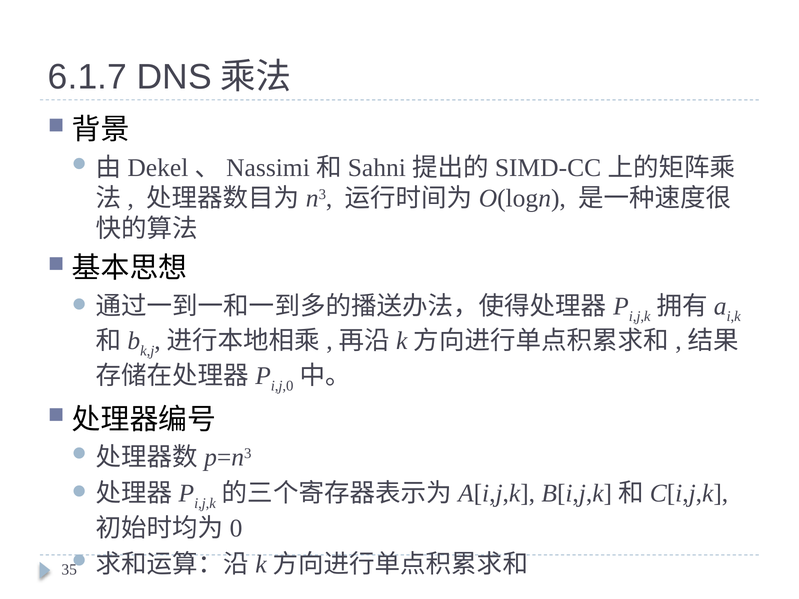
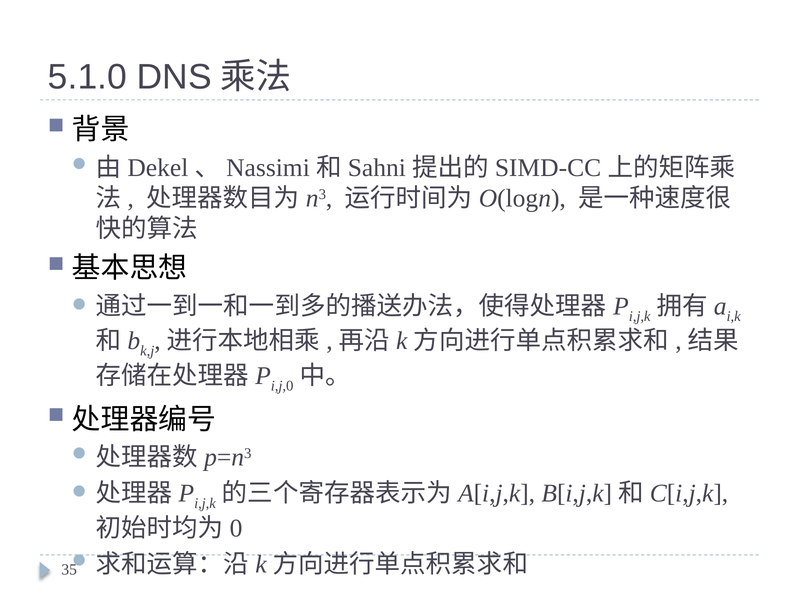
6.1.7: 6.1.7 -> 5.1.0
